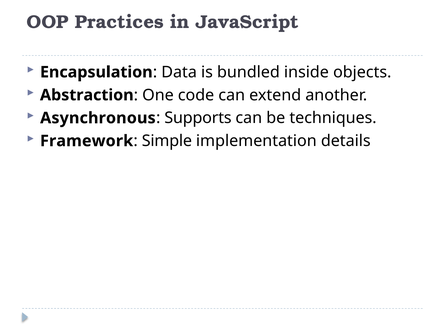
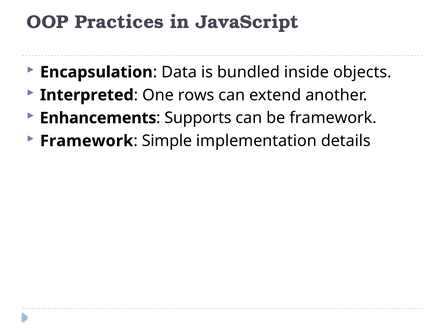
Abstraction: Abstraction -> Interpreted
code: code -> rows
Asynchronous: Asynchronous -> Enhancements
be techniques: techniques -> framework
